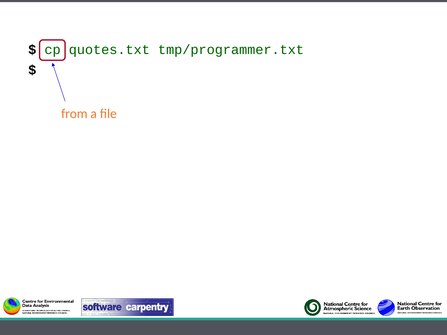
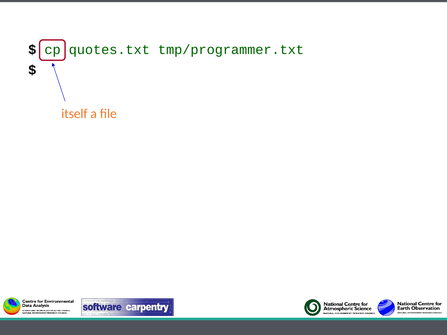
from: from -> itself
